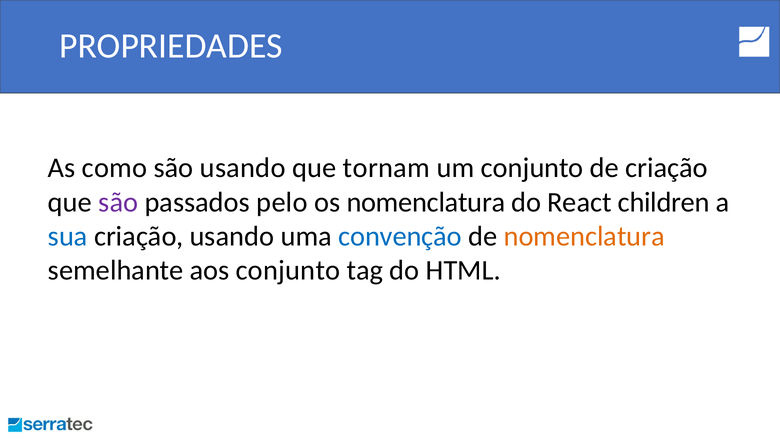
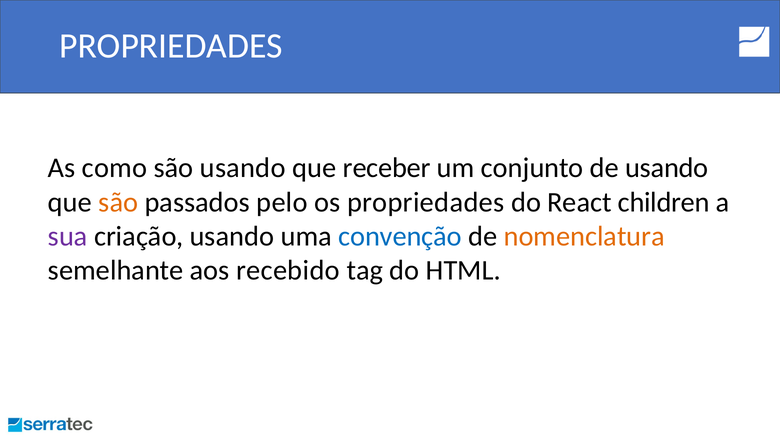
tornam: tornam -> receber
de criação: criação -> usando
são at (118, 202) colour: purple -> orange
os nomenclatura: nomenclatura -> propriedades
sua colour: blue -> purple
aos conjunto: conjunto -> recebido
